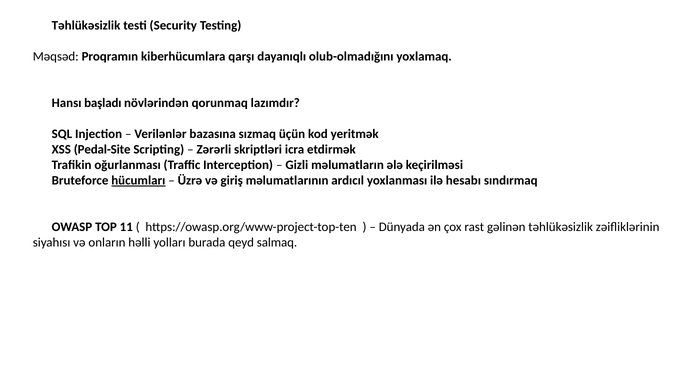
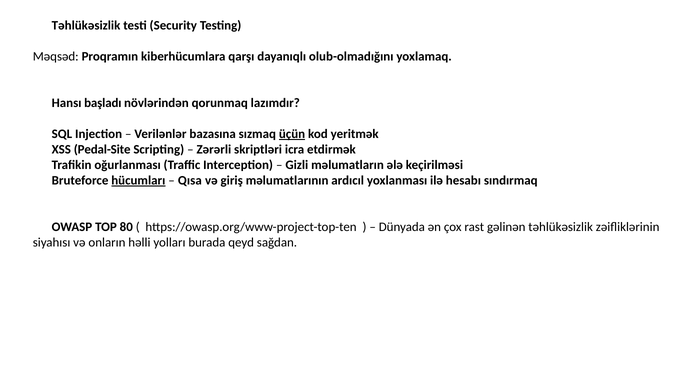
üçün underline: none -> present
Üzrə: Üzrə -> Qısa
11: 11 -> 80
salmaq: salmaq -> sağdan
